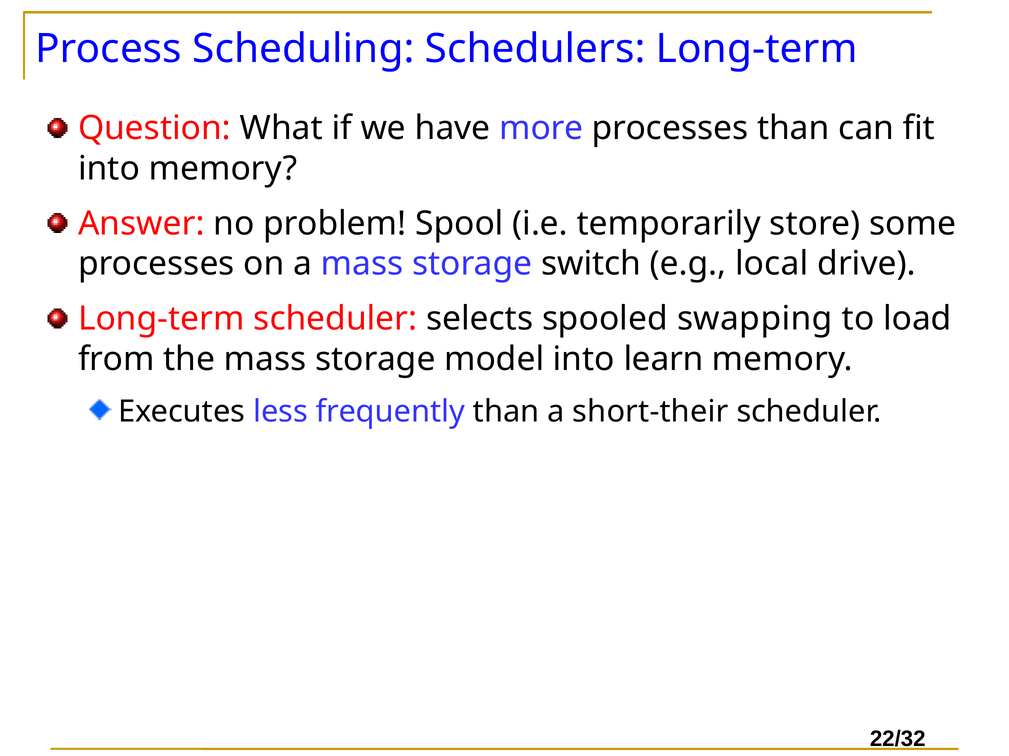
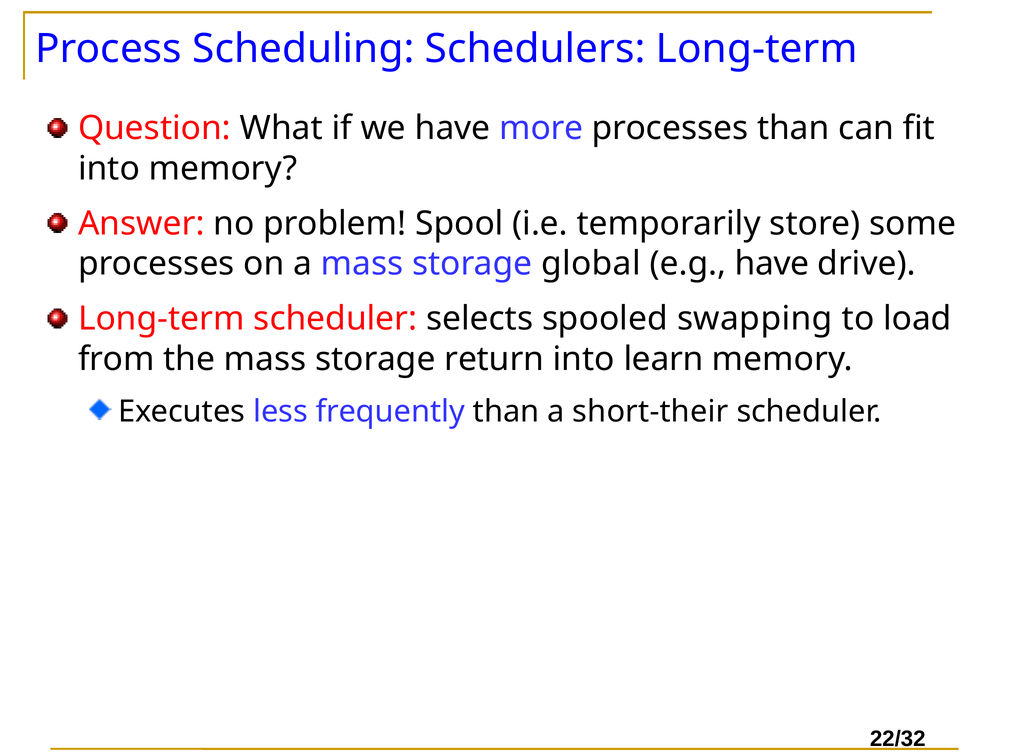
switch: switch -> global
e.g local: local -> have
model: model -> return
